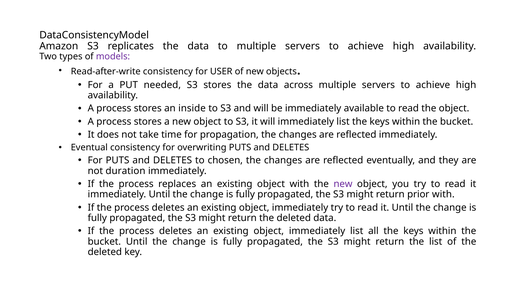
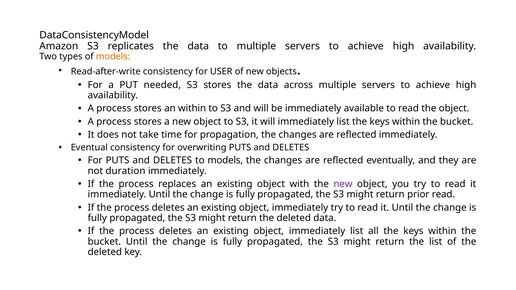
models at (113, 57) colour: purple -> orange
an inside: inside -> within
to chosen: chosen -> models
prior with: with -> read
